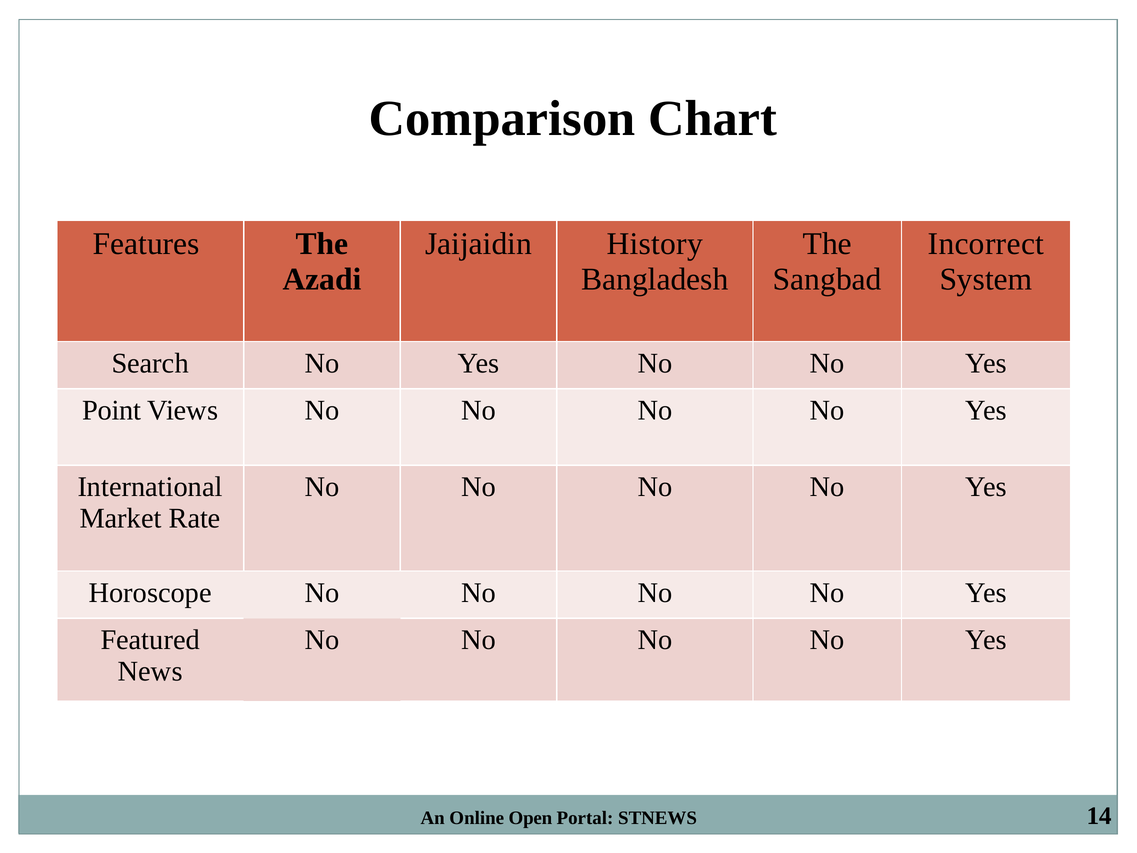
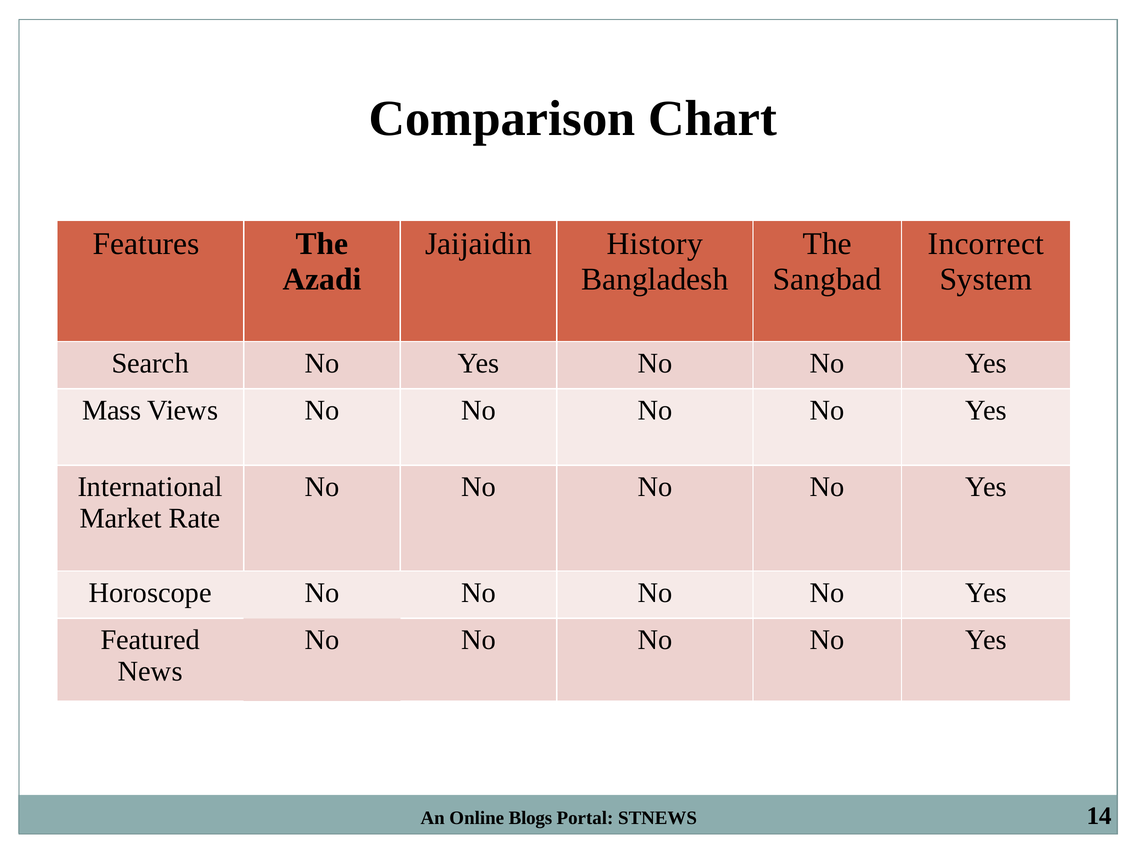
Point: Point -> Mass
Open: Open -> Blogs
